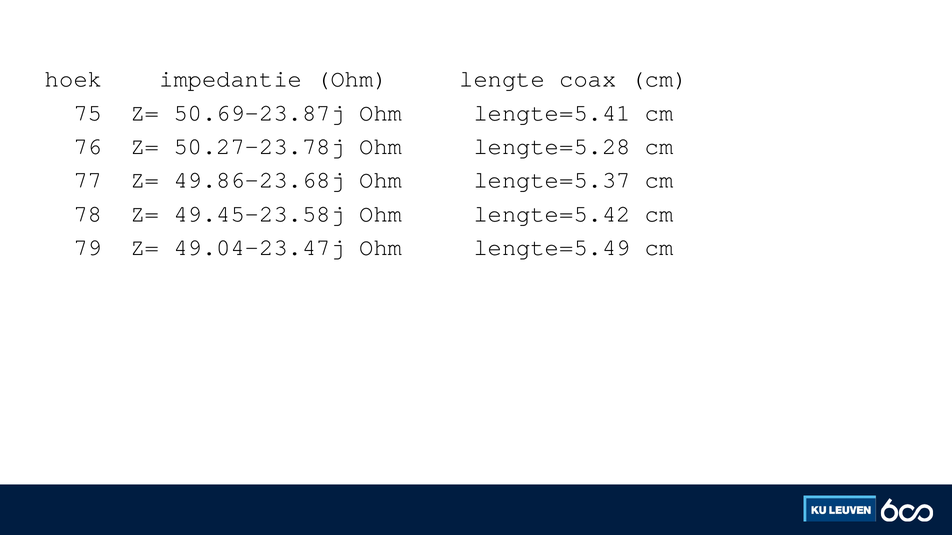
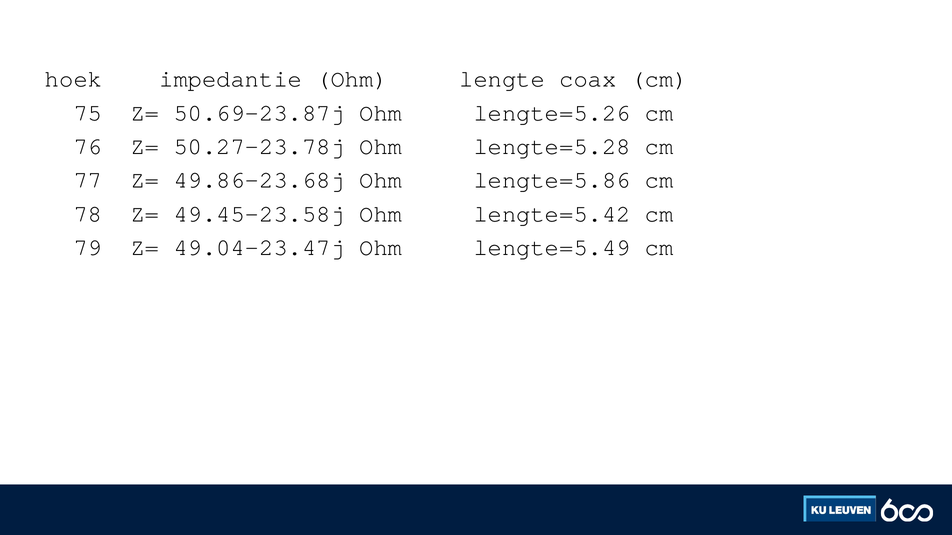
lengte=5.41: lengte=5.41 -> lengte=5.26
lengte=5.37: lengte=5.37 -> lengte=5.86
